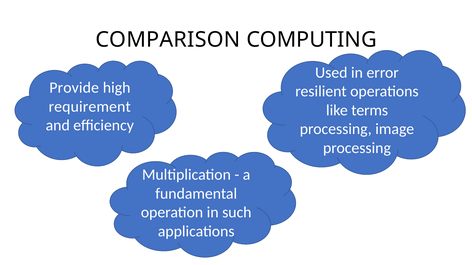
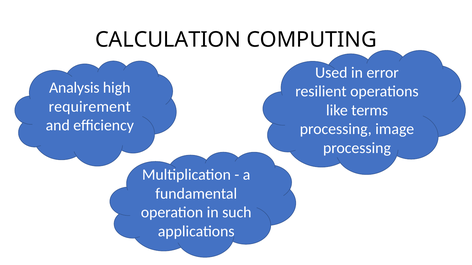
COMPARISON: COMPARISON -> CALCULATION
Provide: Provide -> Analysis
